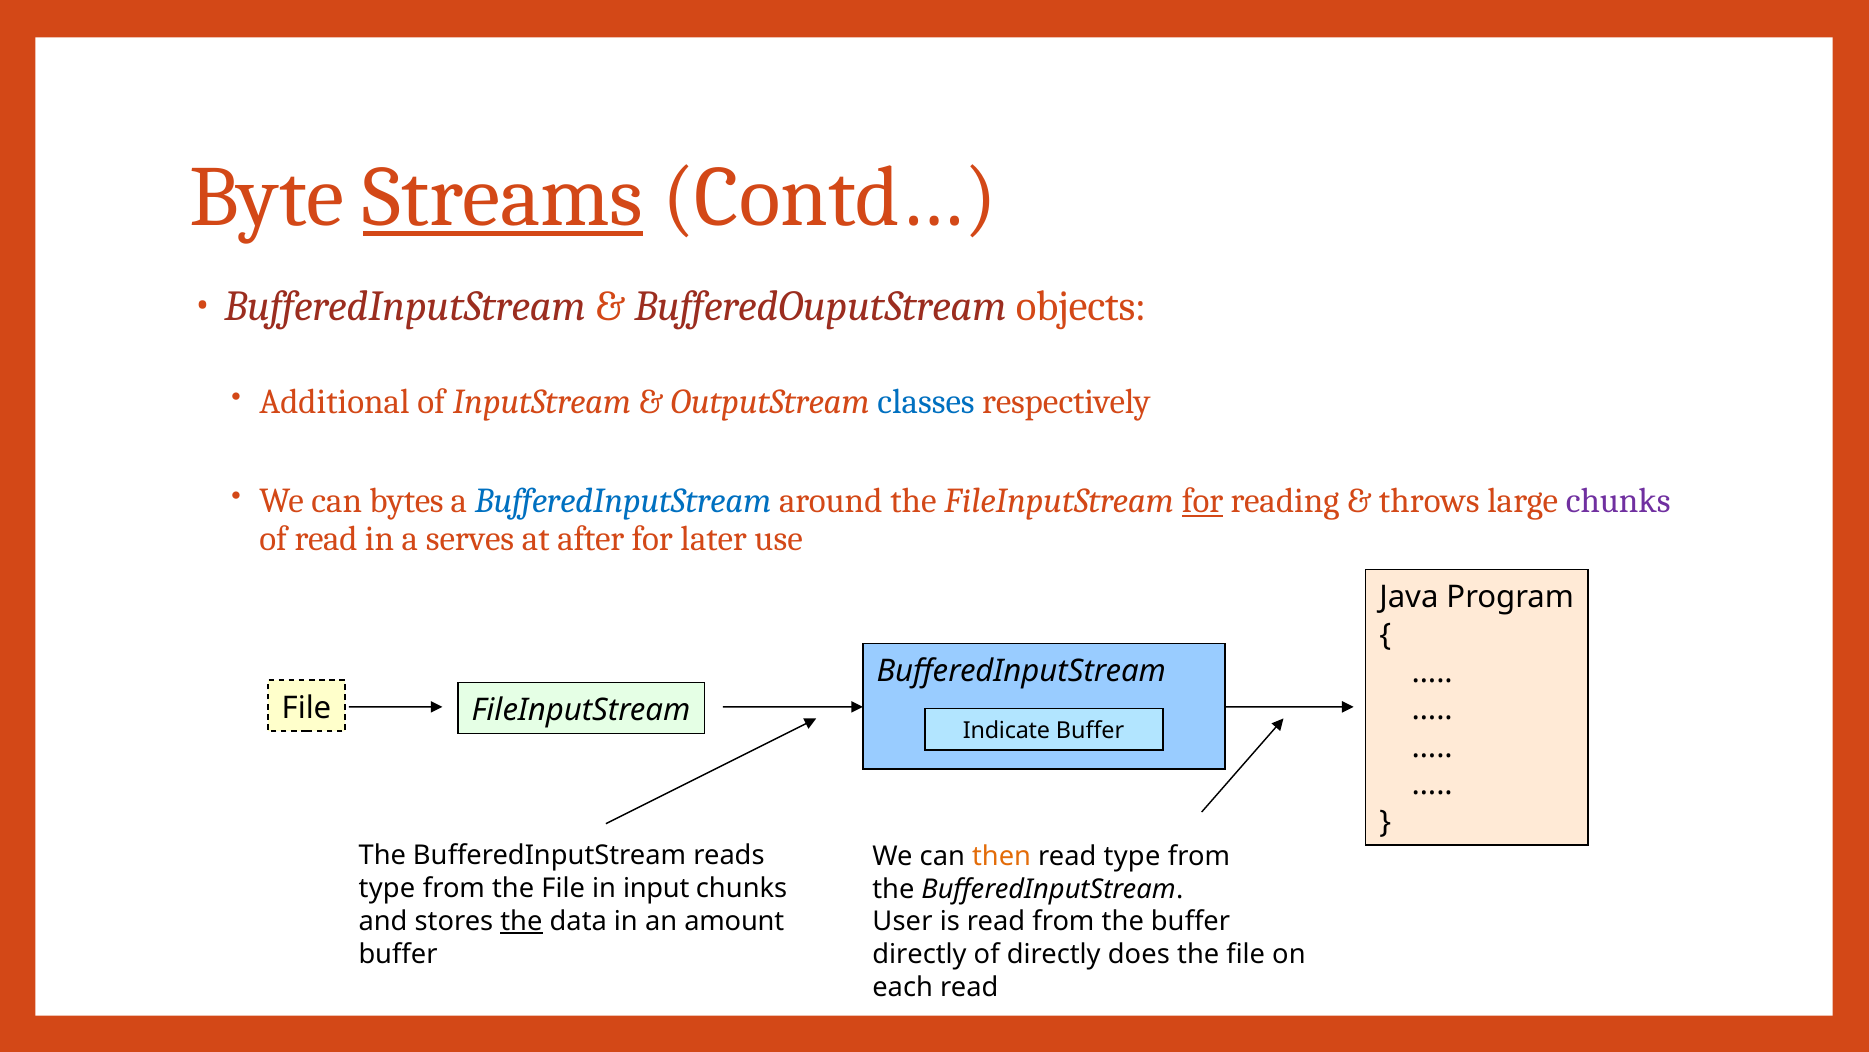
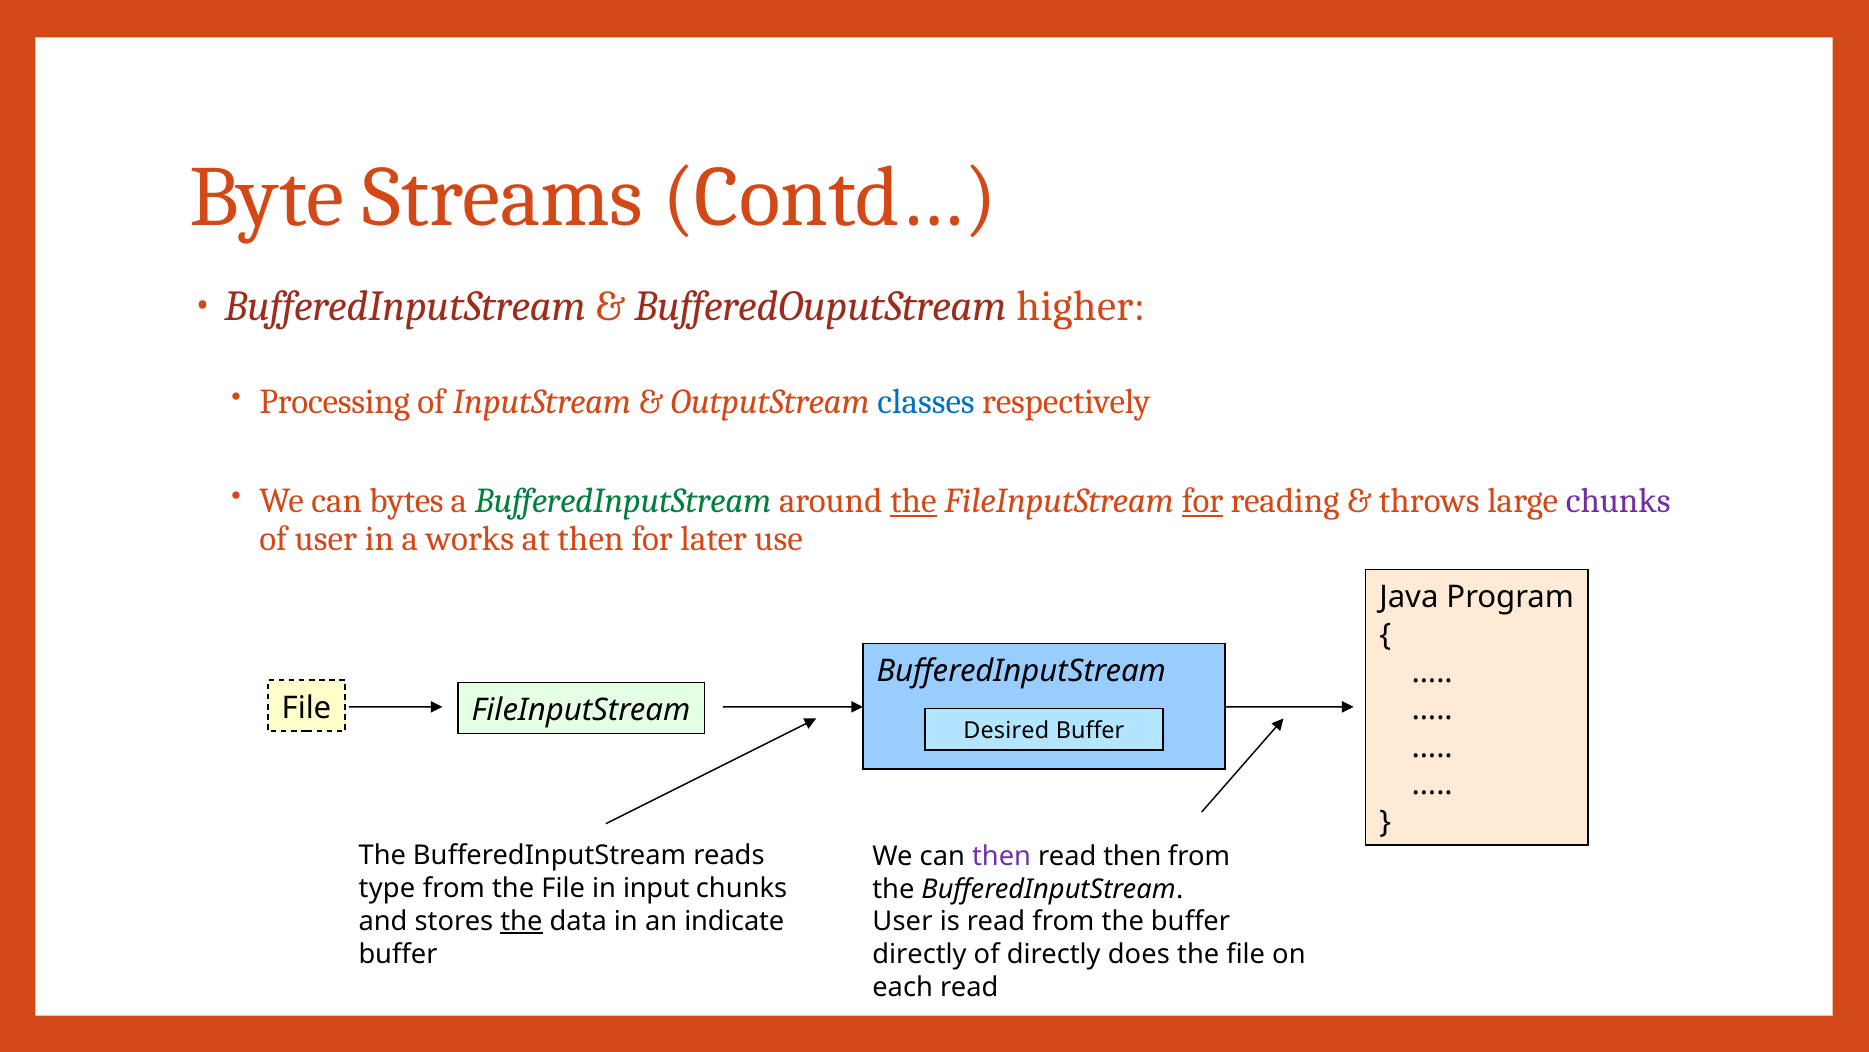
Streams underline: present -> none
objects: objects -> higher
Additional: Additional -> Processing
BufferedInputStream at (623, 501) colour: blue -> green
the at (913, 501) underline: none -> present
of read: read -> user
serves: serves -> works
at after: after -> then
Indicate: Indicate -> Desired
then at (1002, 856) colour: orange -> purple
read type: type -> then
amount: amount -> indicate
